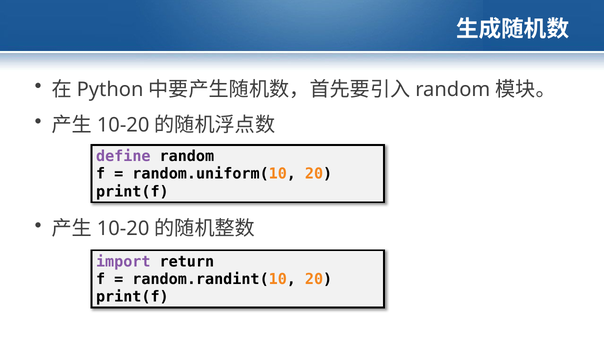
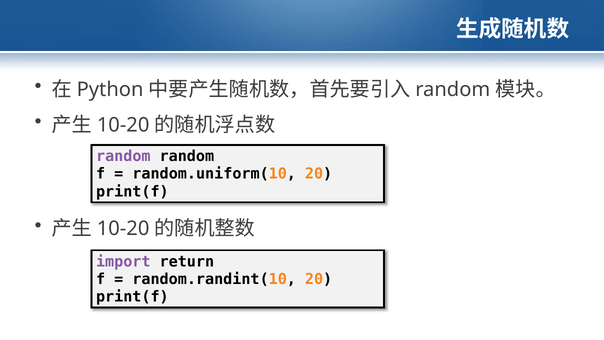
define at (123, 156): define -> random
